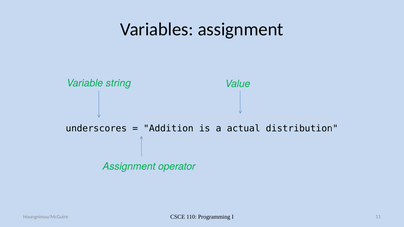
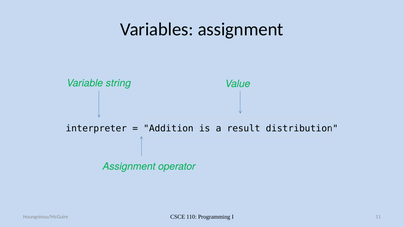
underscores: underscores -> interpreter
actual: actual -> result
